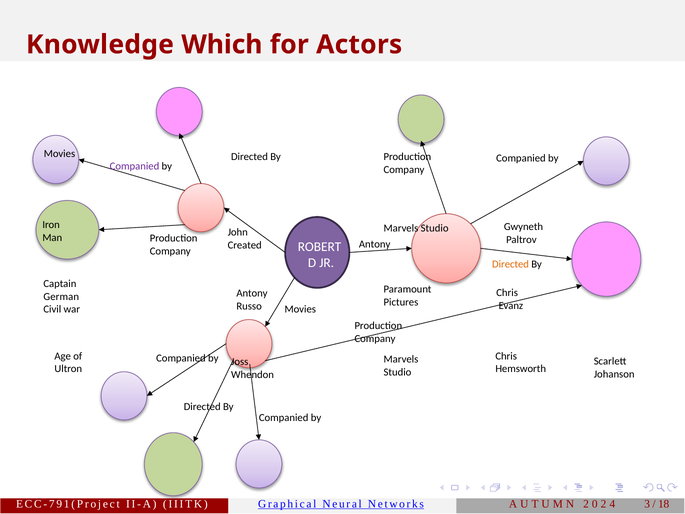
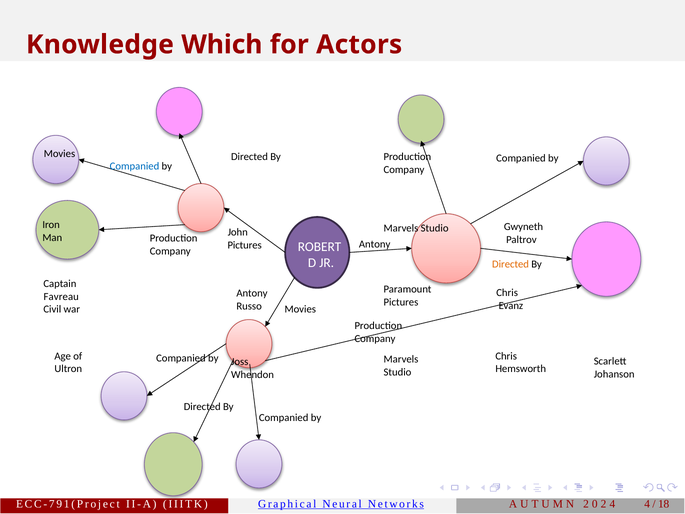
Companied at (134, 166) colour: purple -> blue
Created at (245, 245): Created -> Pictures
German: German -> Favreau
3 at (647, 504): 3 -> 4
